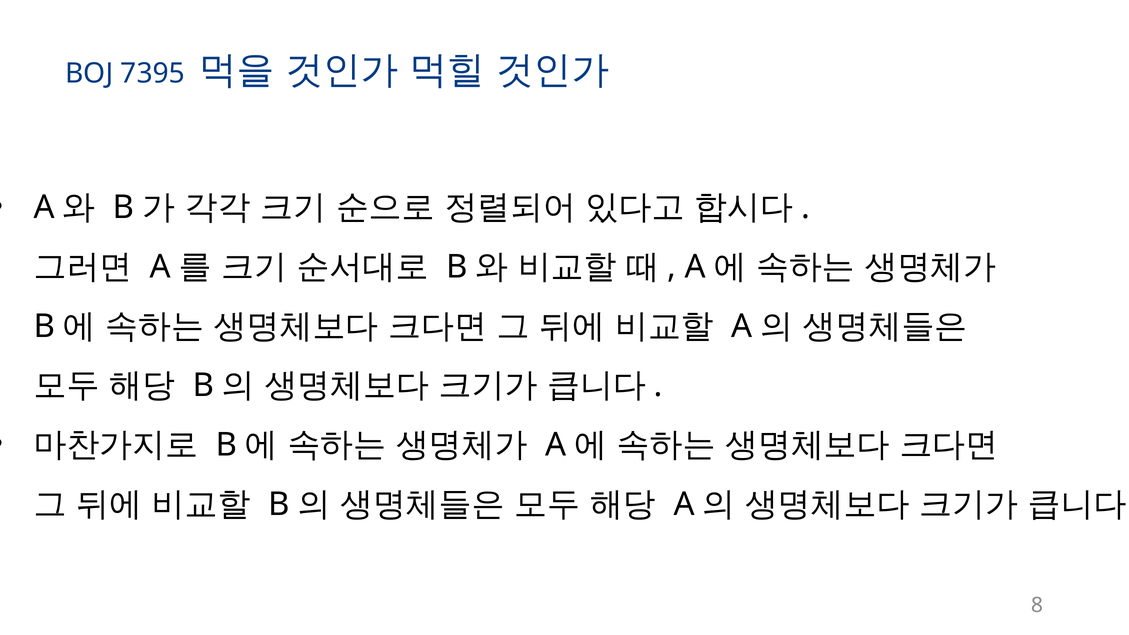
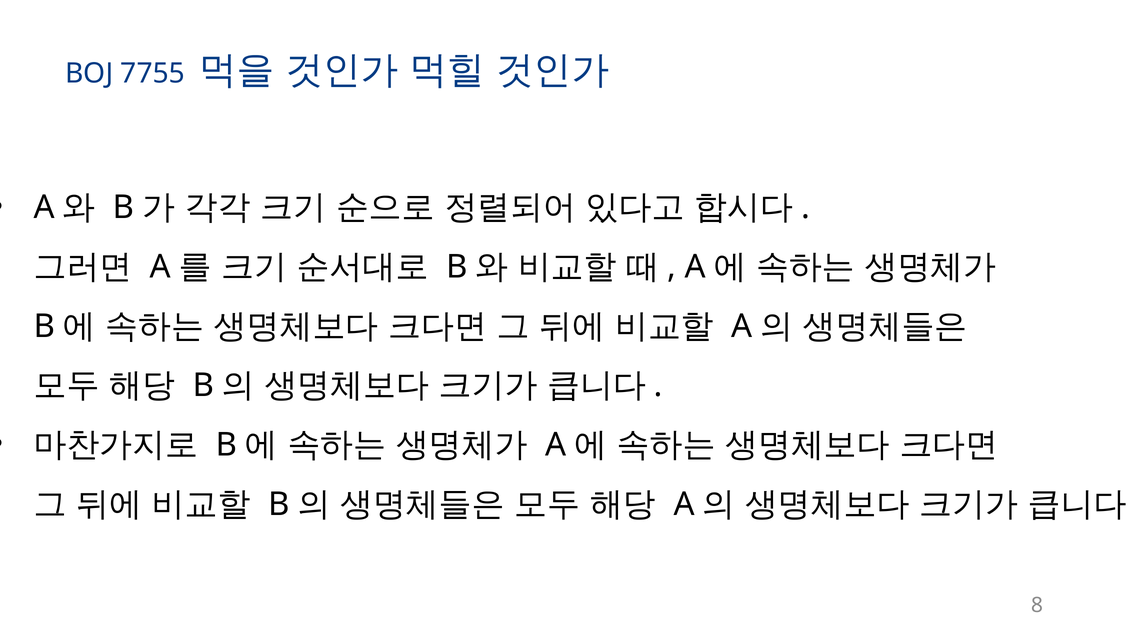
7395: 7395 -> 7755
